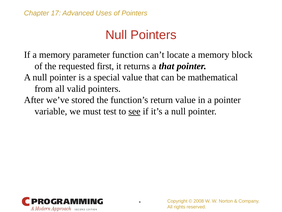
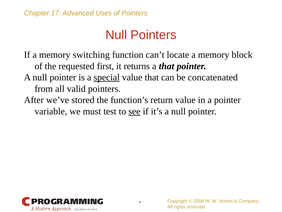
parameter: parameter -> switching
special underline: none -> present
mathematical: mathematical -> concatenated
